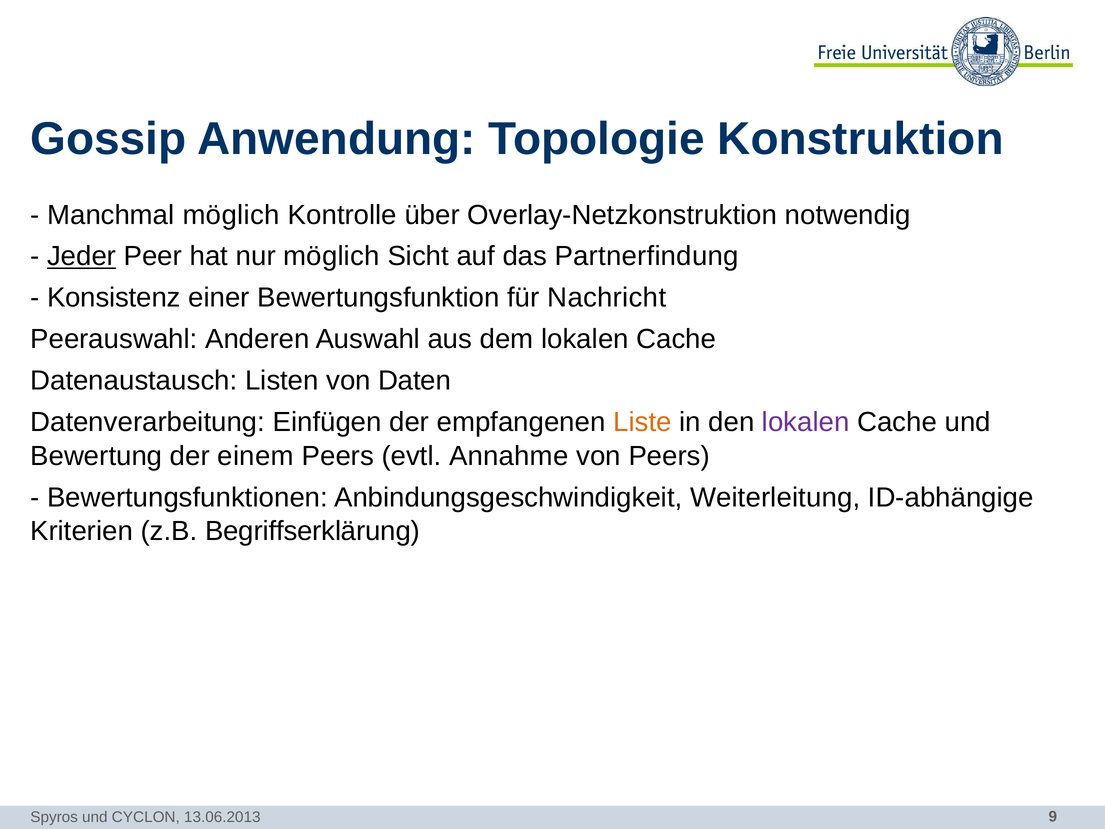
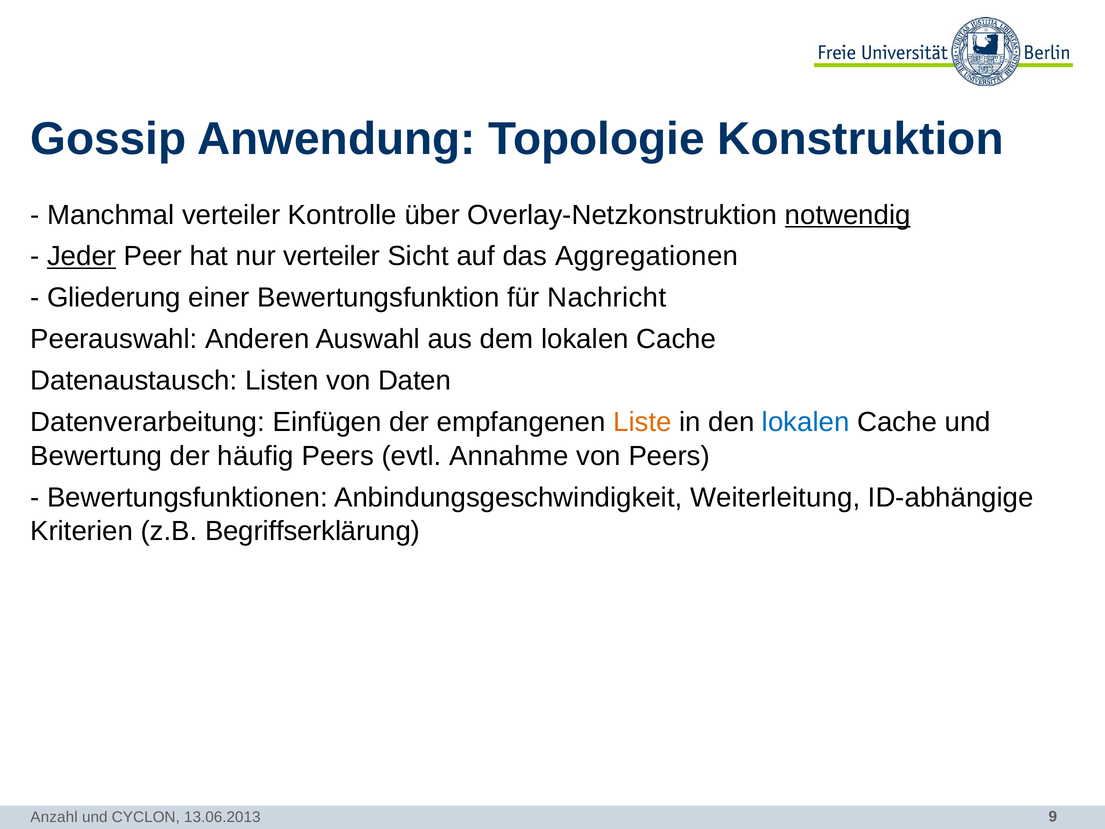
Manchmal möglich: möglich -> verteiler
notwendig underline: none -> present
nur möglich: möglich -> verteiler
Partnerfindung: Partnerfindung -> Aggregationen
Konsistenz: Konsistenz -> Gliederung
lokalen at (806, 422) colour: purple -> blue
einem: einem -> häufig
Spyros: Spyros -> Anzahl
